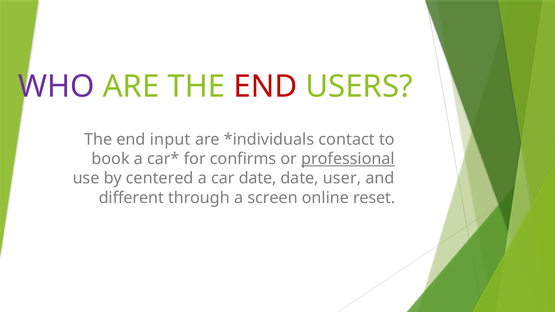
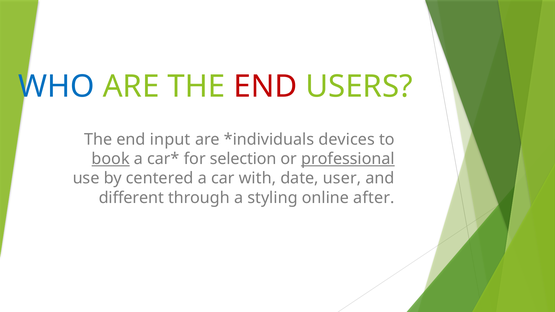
WHO colour: purple -> blue
contact: contact -> devices
book underline: none -> present
confirms: confirms -> selection
car date: date -> with
screen: screen -> styling
reset: reset -> after
